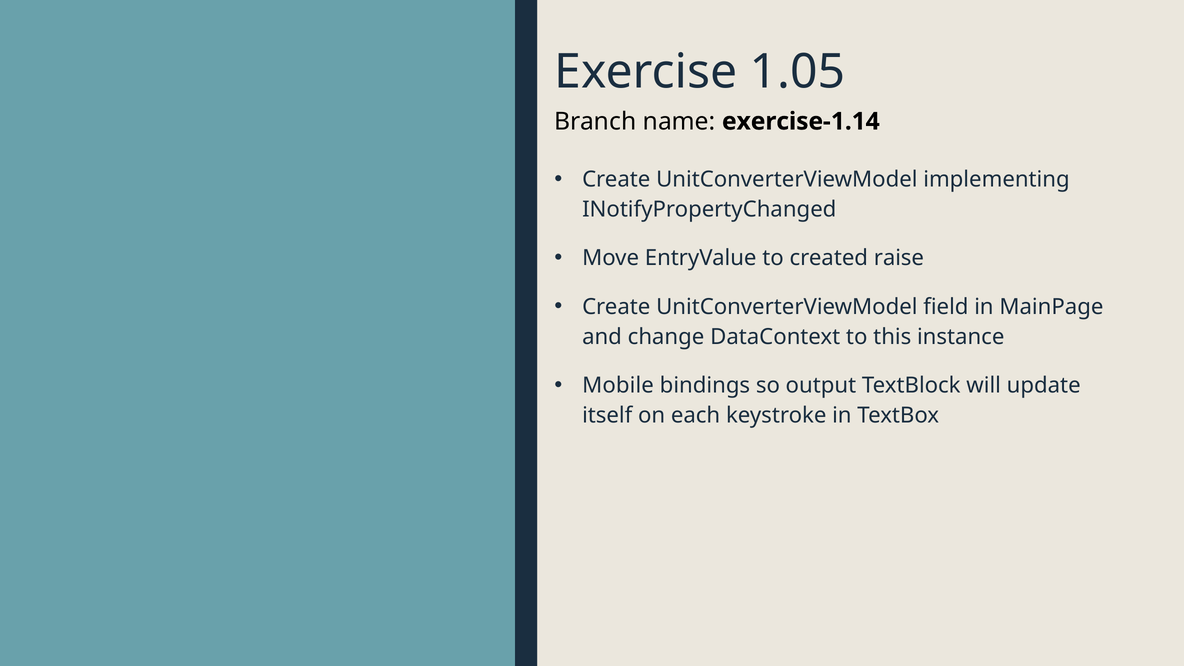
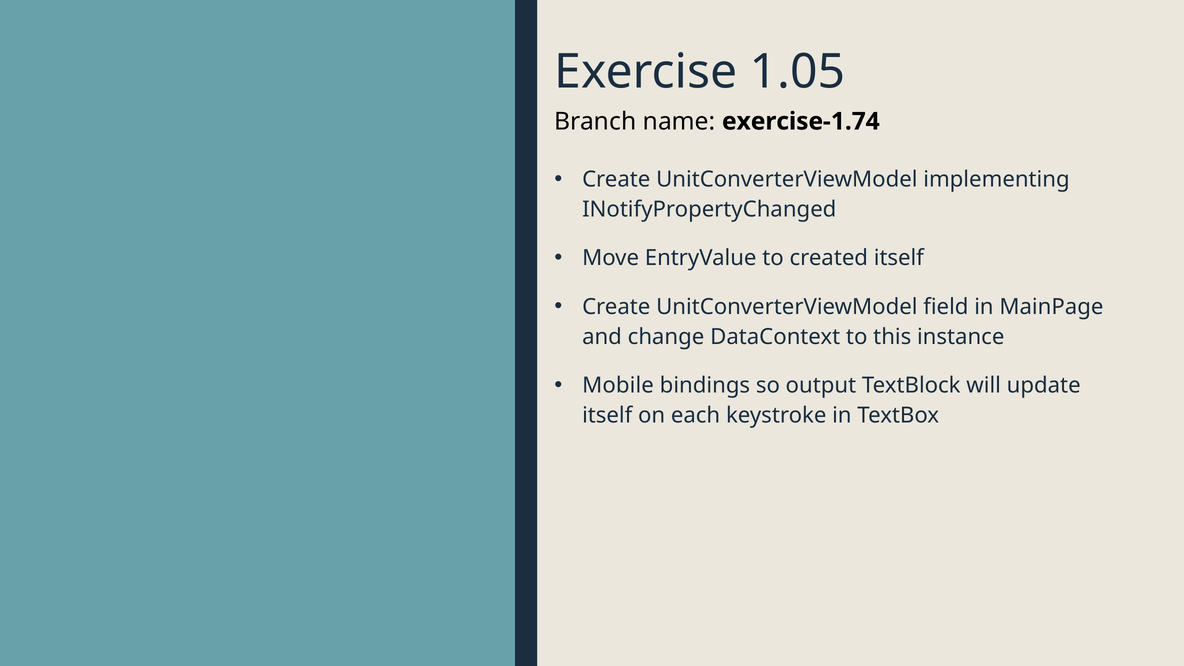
exercise-1.14: exercise-1.14 -> exercise-1.74
created raise: raise -> itself
